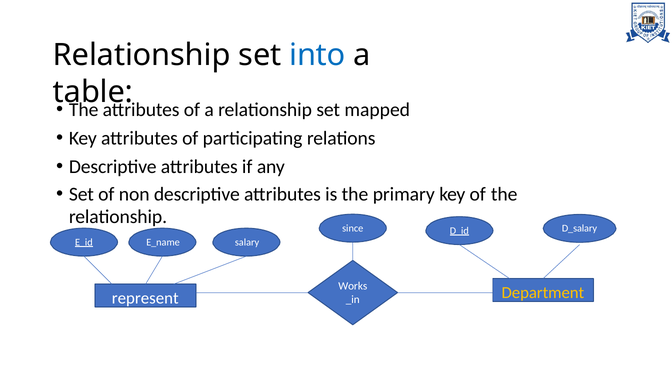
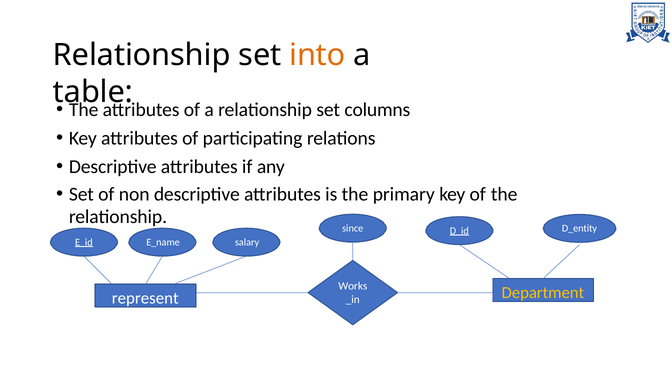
into colour: blue -> orange
mapped: mapped -> columns
D_salary: D_salary -> D_entity
